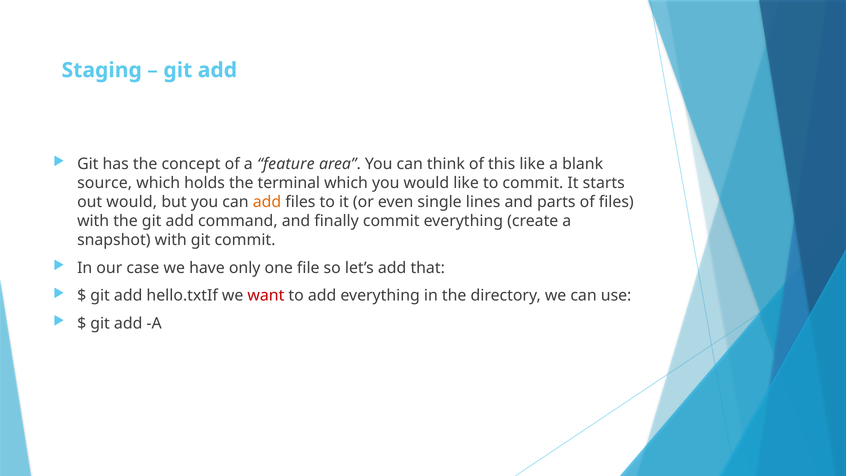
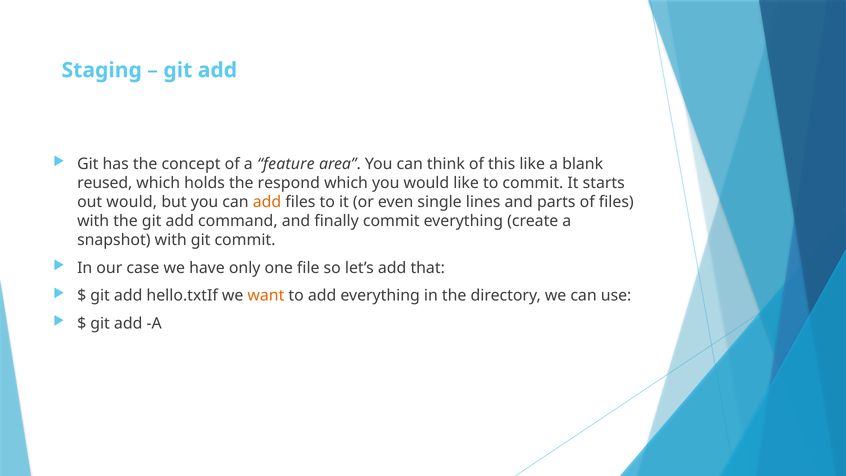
source: source -> reused
terminal: terminal -> respond
want colour: red -> orange
